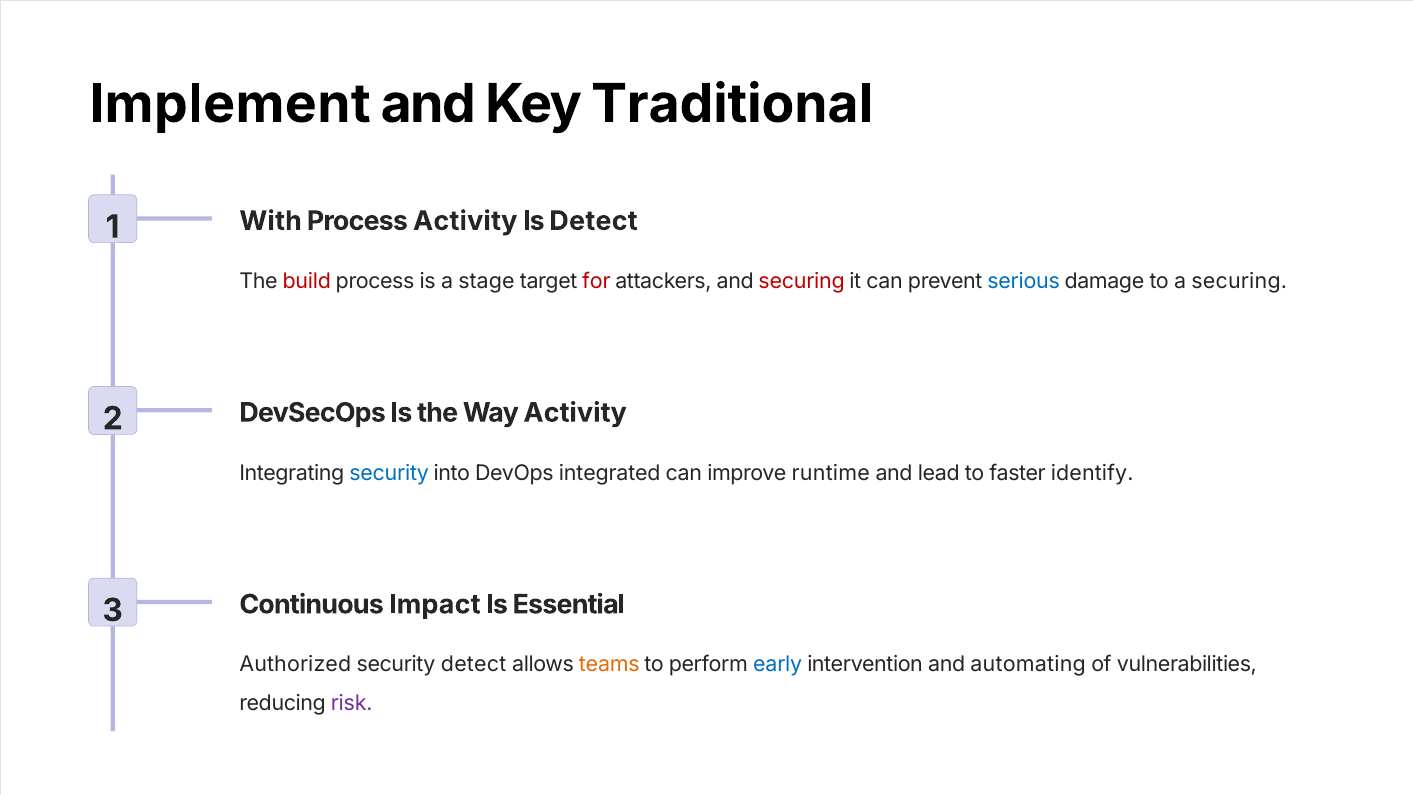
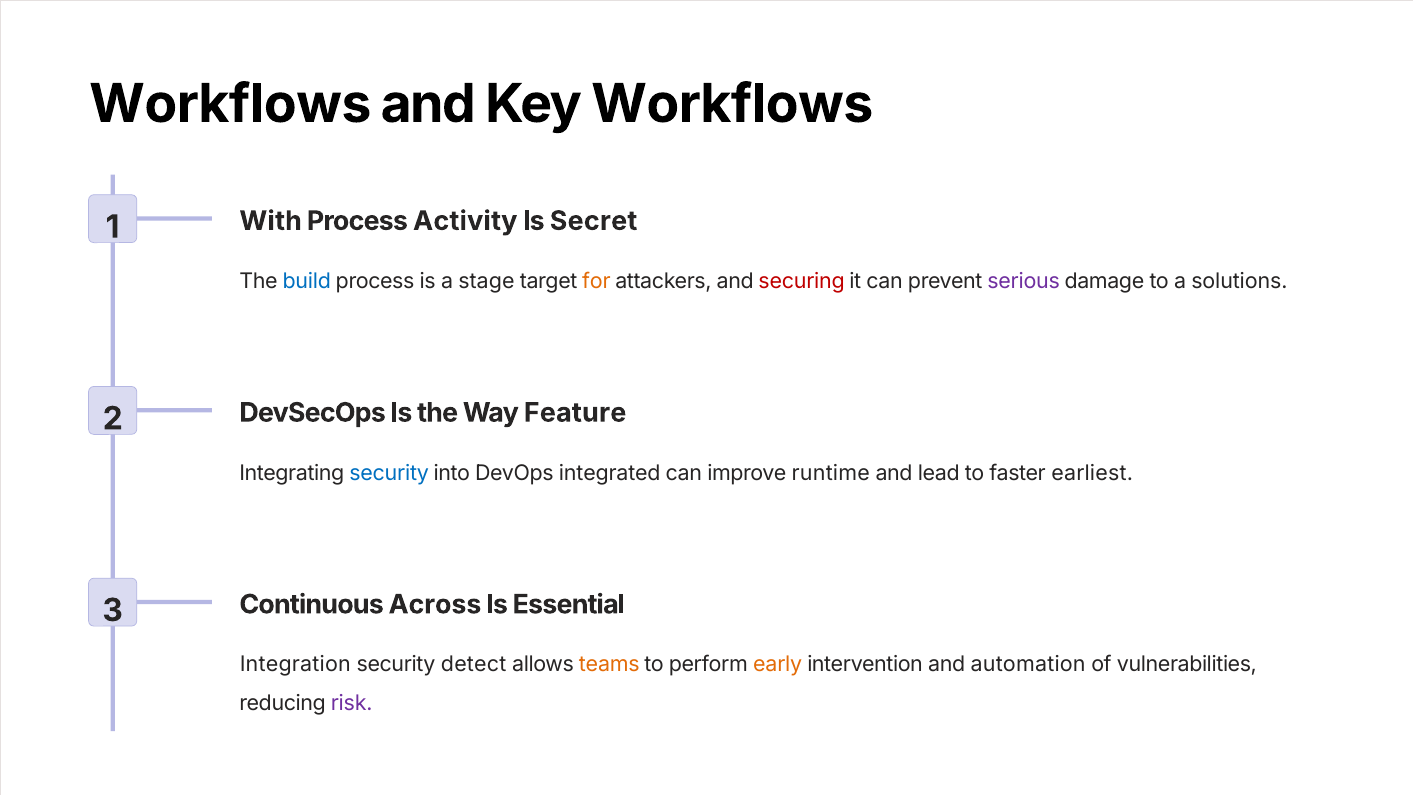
Implement at (230, 104): Implement -> Workflows
Key Traditional: Traditional -> Workflows
Is Detect: Detect -> Secret
build colour: red -> blue
for colour: red -> orange
serious colour: blue -> purple
a securing: securing -> solutions
Way Activity: Activity -> Feature
identify: identify -> earliest
Impact: Impact -> Across
Authorized: Authorized -> Integration
early colour: blue -> orange
automating: automating -> automation
